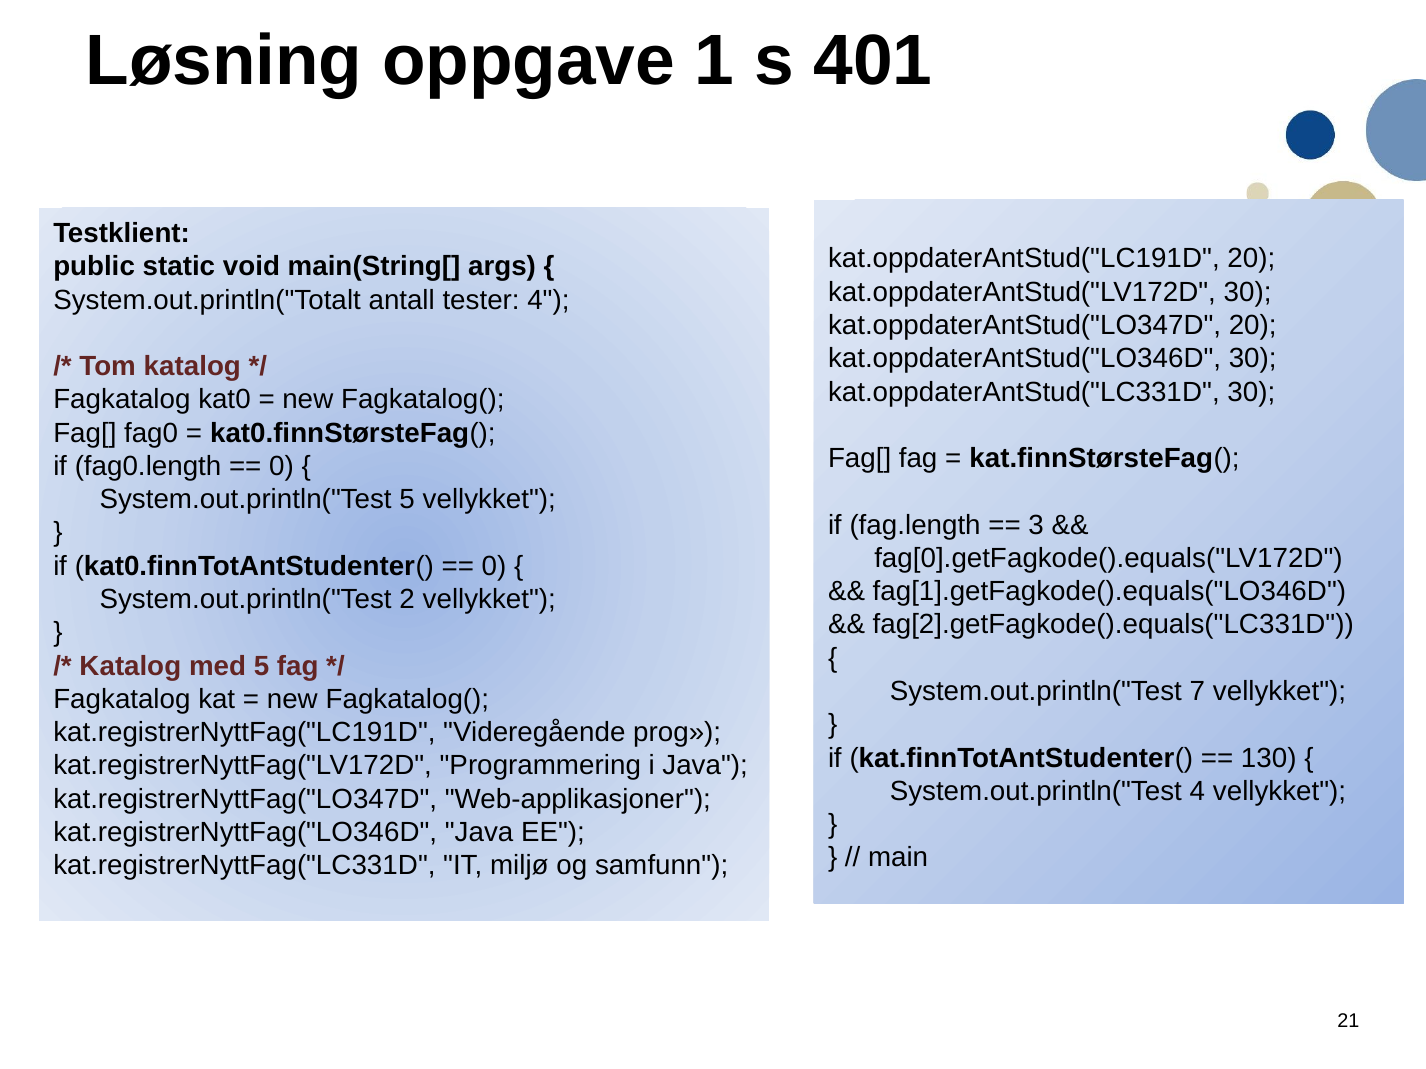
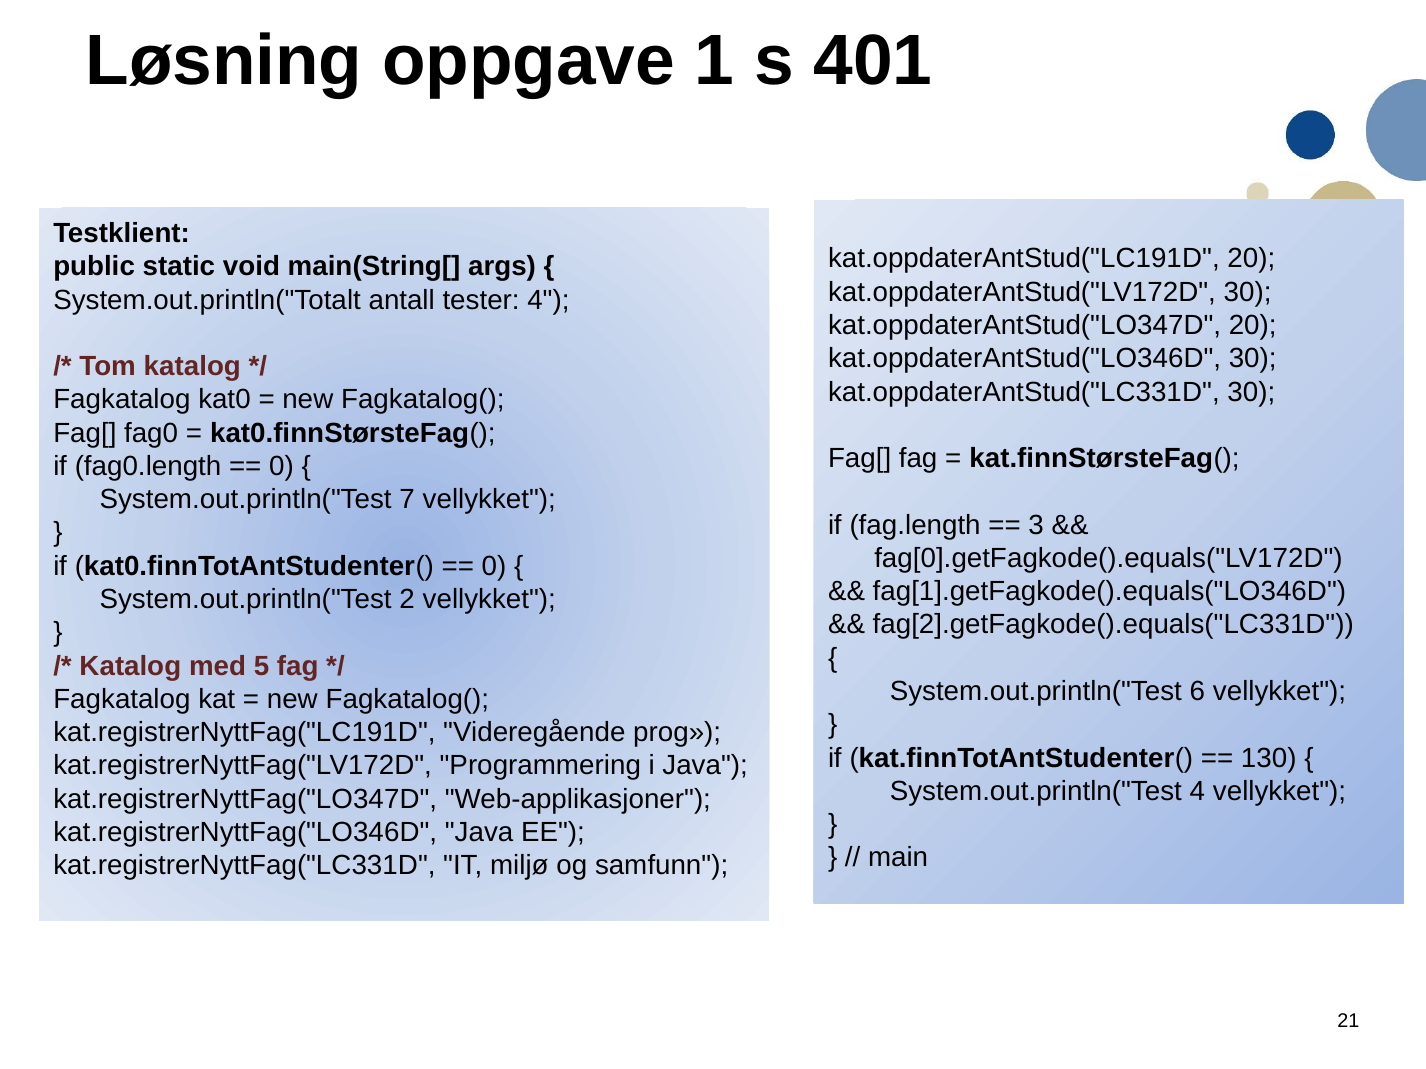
System.out.println("Test 5: 5 -> 7
7: 7 -> 6
